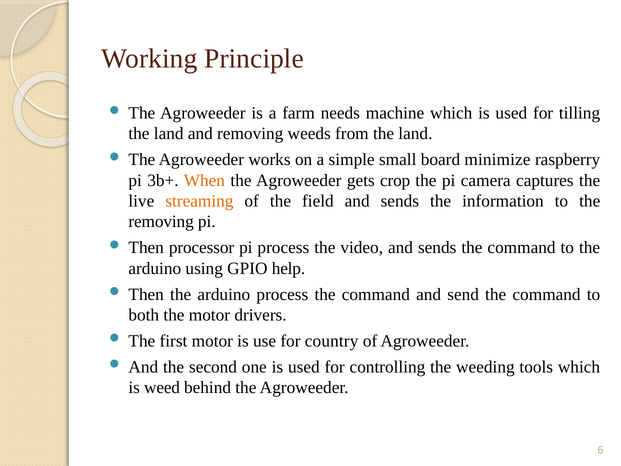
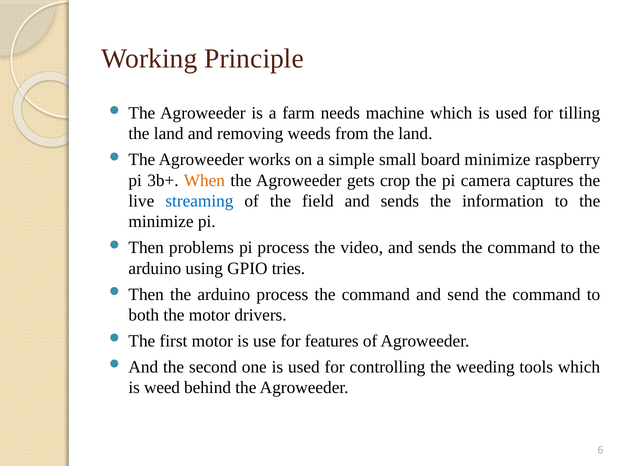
streaming colour: orange -> blue
removing at (161, 222): removing -> minimize
processor: processor -> problems
help: help -> tries
country: country -> features
